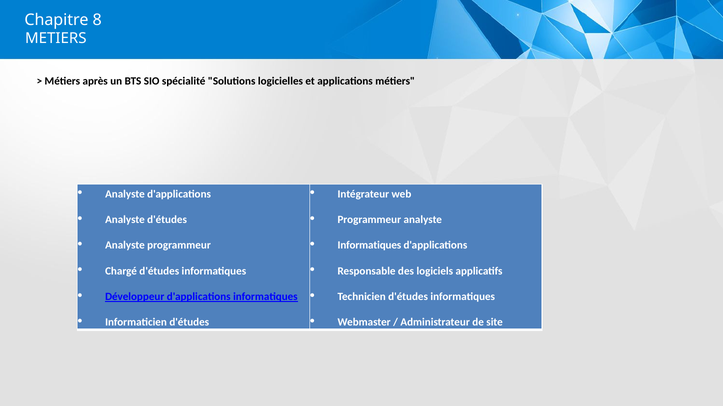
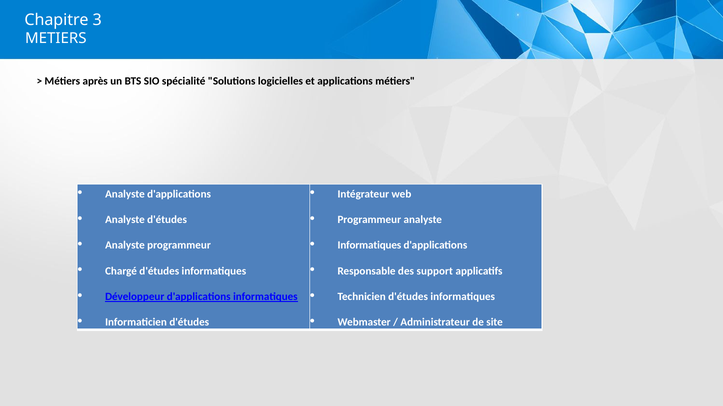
8: 8 -> 3
logiciels: logiciels -> support
